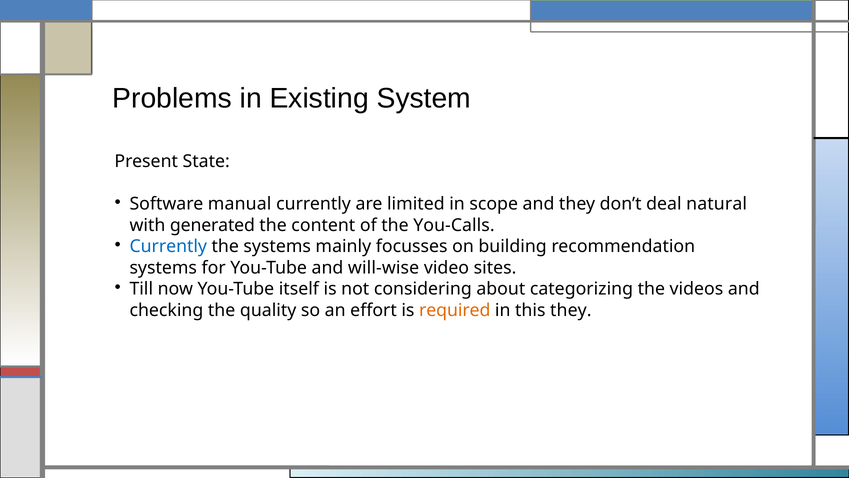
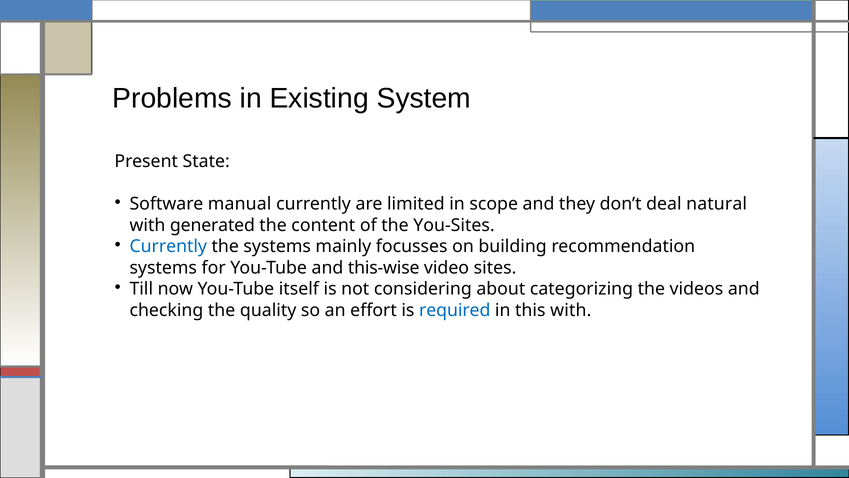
You-Calls: You-Calls -> You-Sites
will-wise: will-wise -> this-wise
required colour: orange -> blue
this they: they -> with
